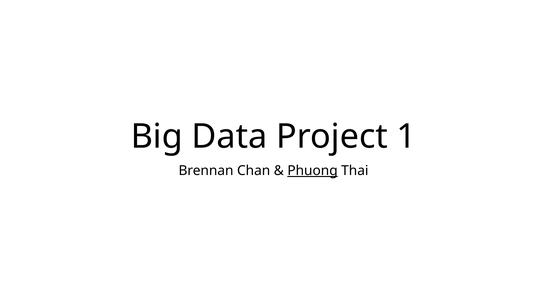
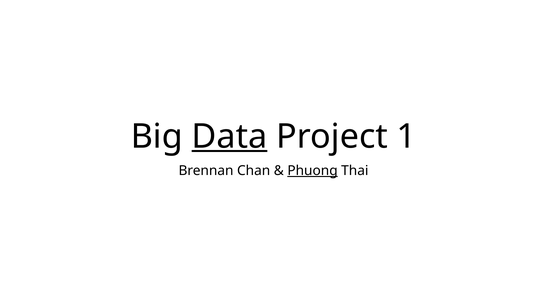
Data underline: none -> present
